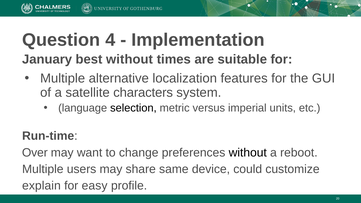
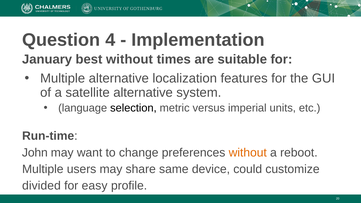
satellite characters: characters -> alternative
Over: Over -> John
without at (248, 153) colour: black -> orange
explain: explain -> divided
